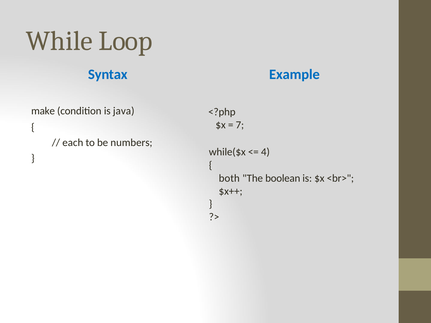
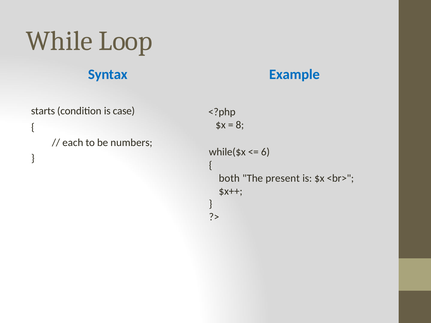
make: make -> starts
java: java -> case
7: 7 -> 8
4: 4 -> 6
boolean: boolean -> present
